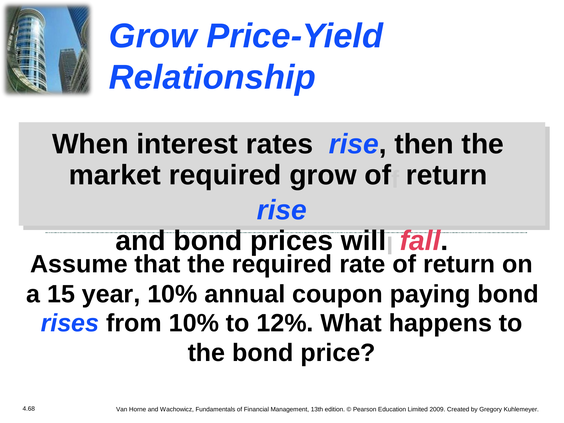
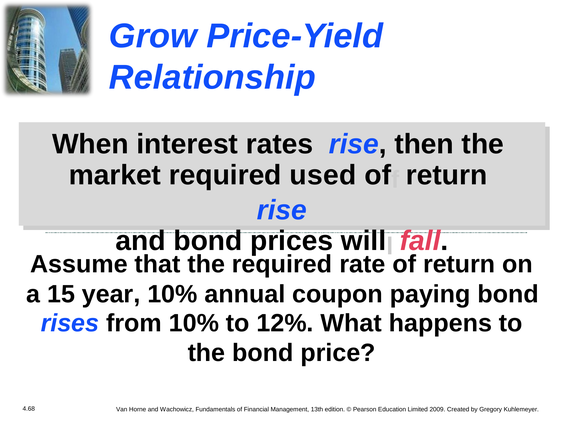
grow at (323, 175): grow -> used
